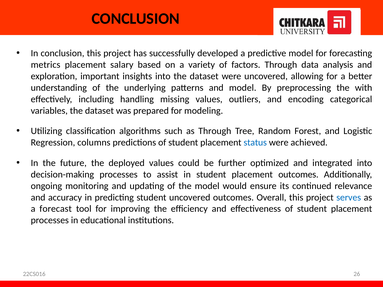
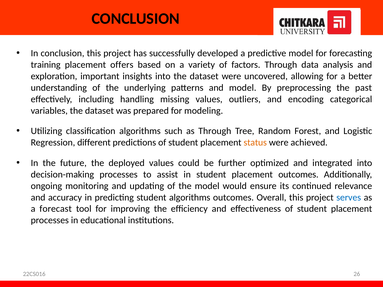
metrics: metrics -> training
salary: salary -> offers
with: with -> past
columns: columns -> different
status colour: blue -> orange
student uncovered: uncovered -> algorithms
